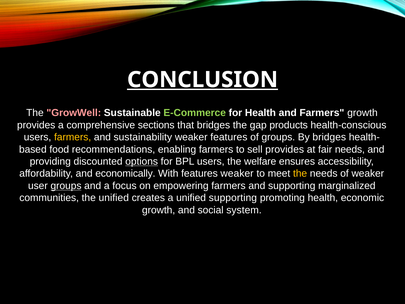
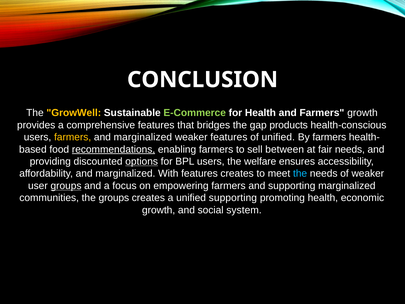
CONCLUSION underline: present -> none
GrowWell colour: pink -> yellow
comprehensive sections: sections -> features
sustainability at (143, 137): sustainability -> marginalized
of groups: groups -> unified
By bridges: bridges -> farmers
recommendations underline: none -> present
sell provides: provides -> between
affordability and economically: economically -> marginalized
features weaker: weaker -> creates
the at (300, 174) colour: yellow -> light blue
the unified: unified -> groups
